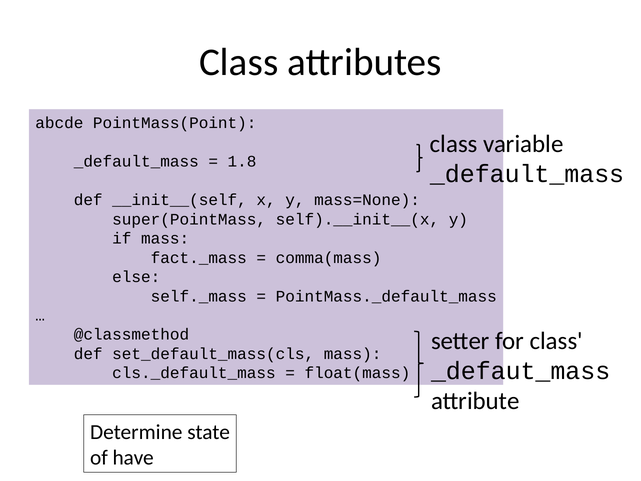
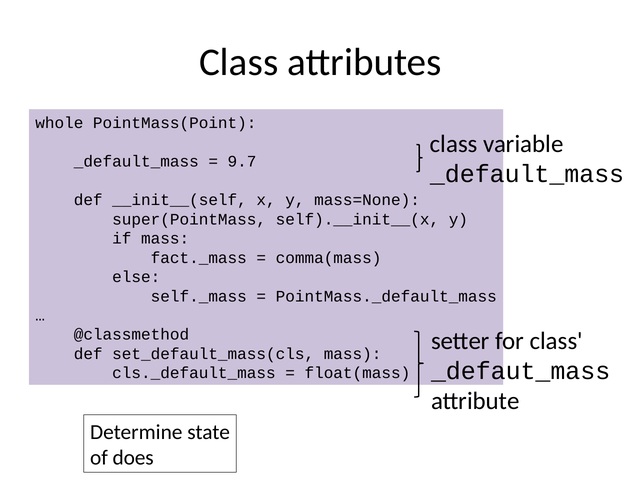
abcde: abcde -> whole
1.8: 1.8 -> 9.7
have: have -> does
